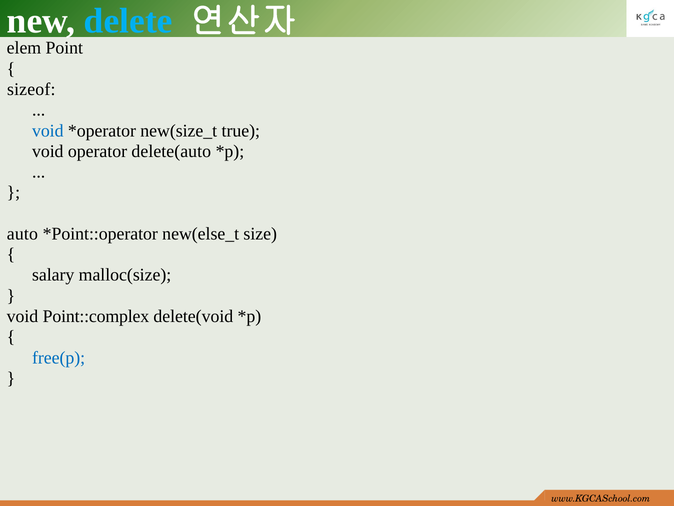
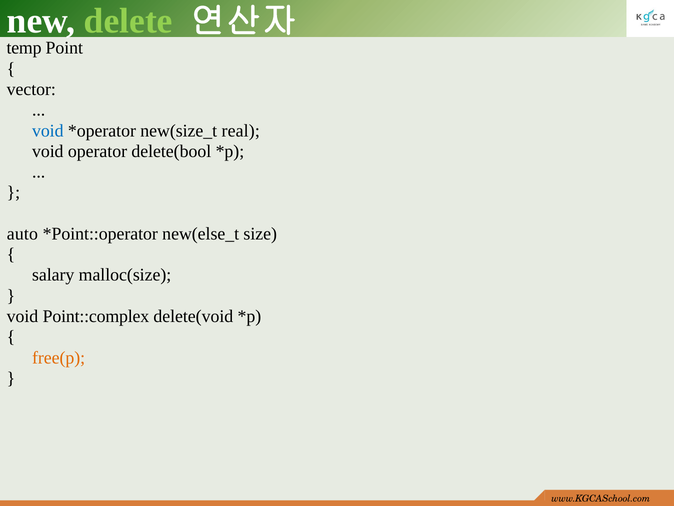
delete colour: light blue -> light green
elem: elem -> temp
sizeof: sizeof -> vector
true: true -> real
delete(auto: delete(auto -> delete(bool
free(p colour: blue -> orange
